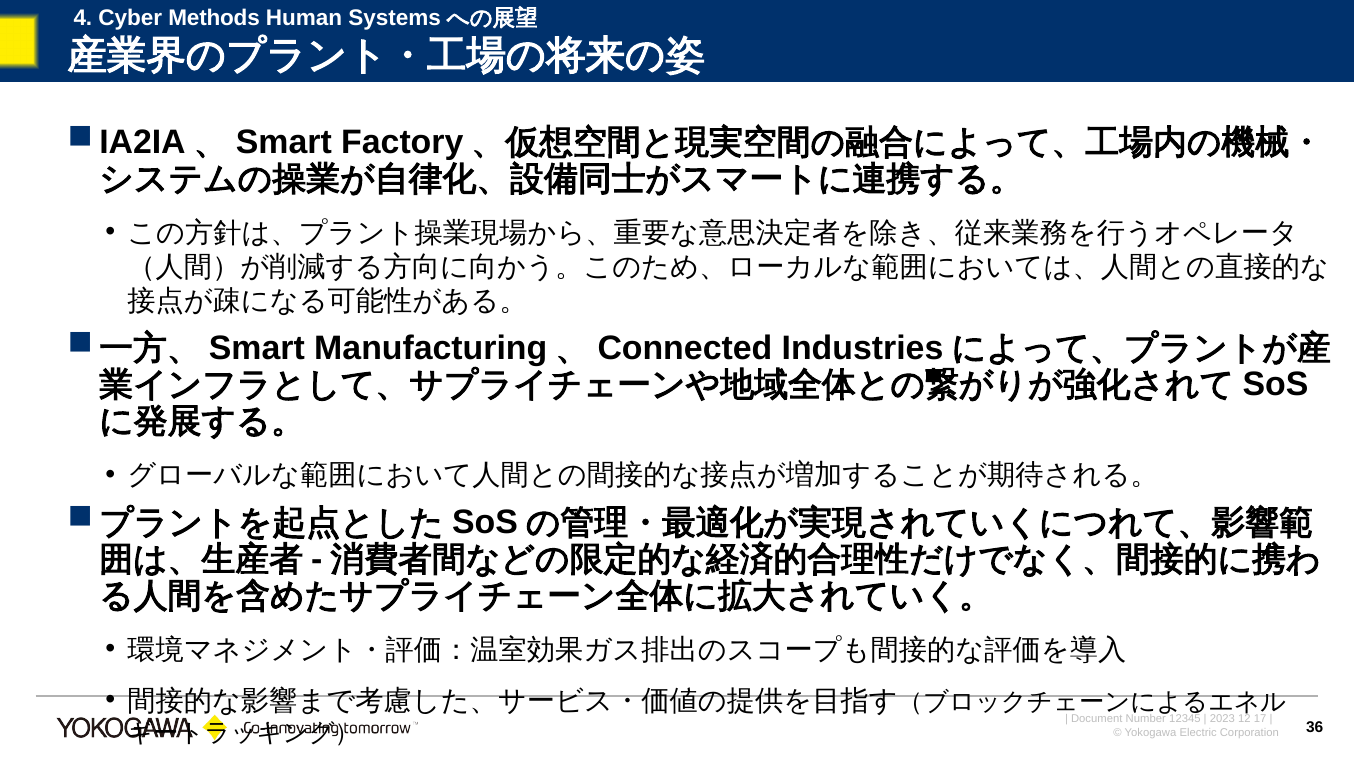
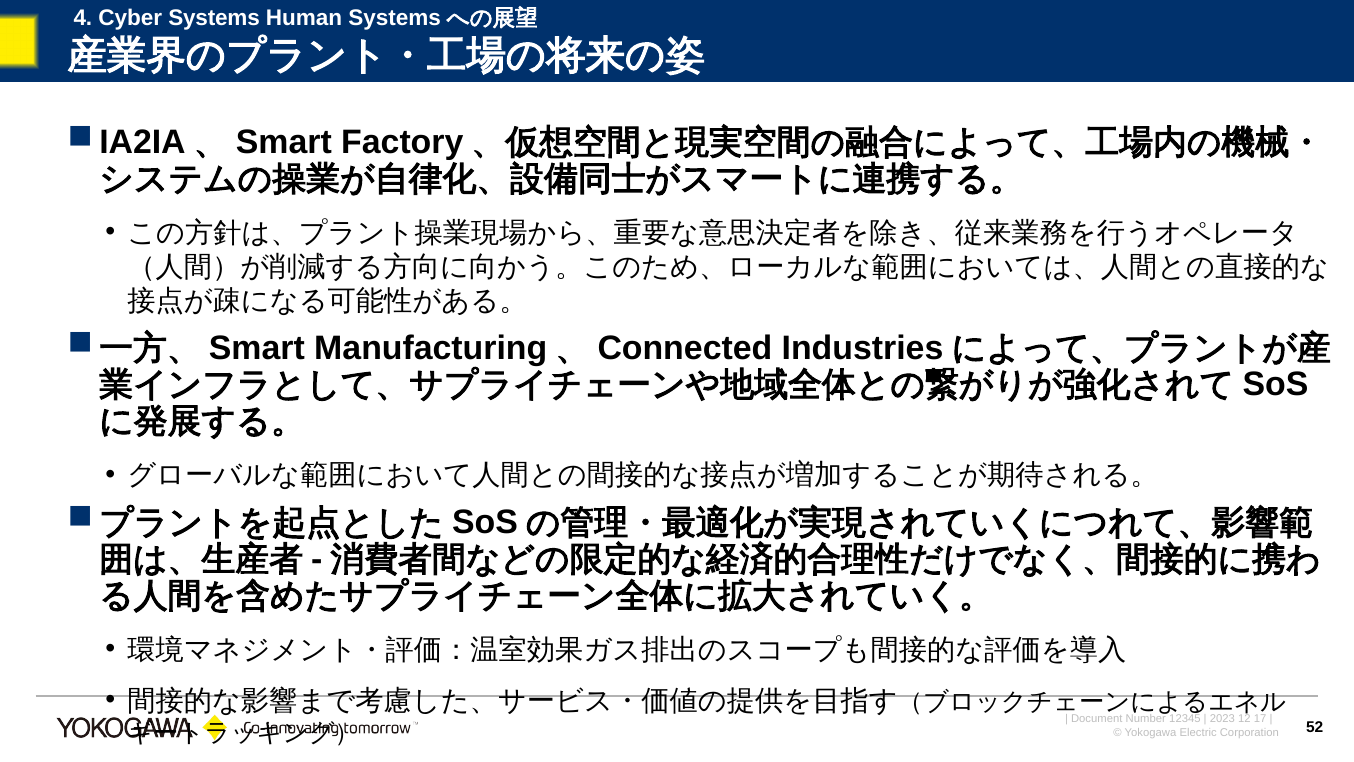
Cyber Methods: Methods -> Systems
36: 36 -> 52
